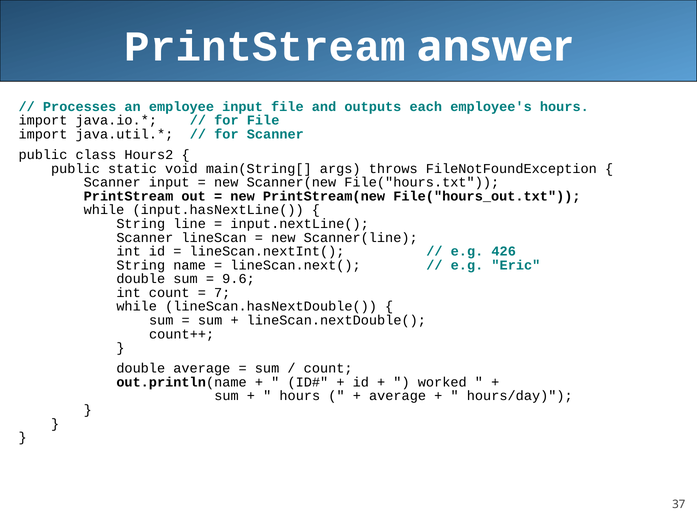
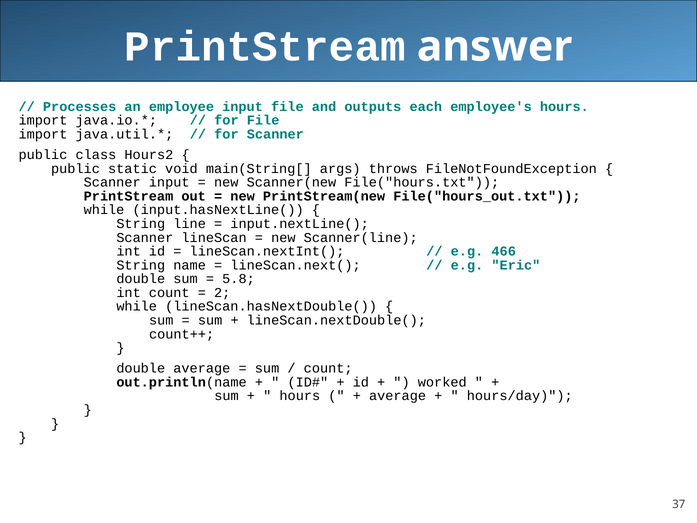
426: 426 -> 466
9.6: 9.6 -> 5.8
7: 7 -> 2
